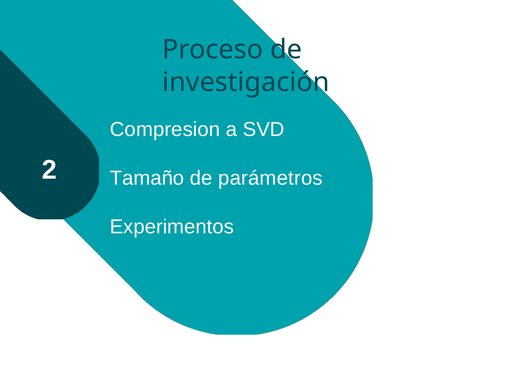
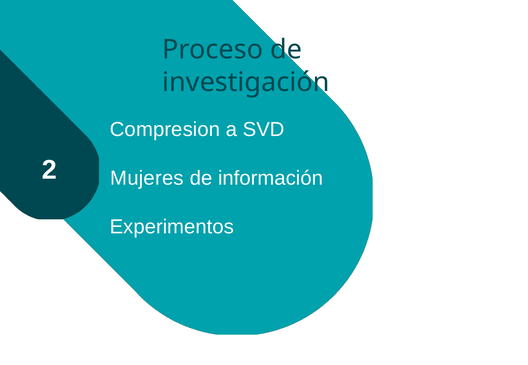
Tamaño: Tamaño -> Mujeres
parámetros: parámetros -> información
